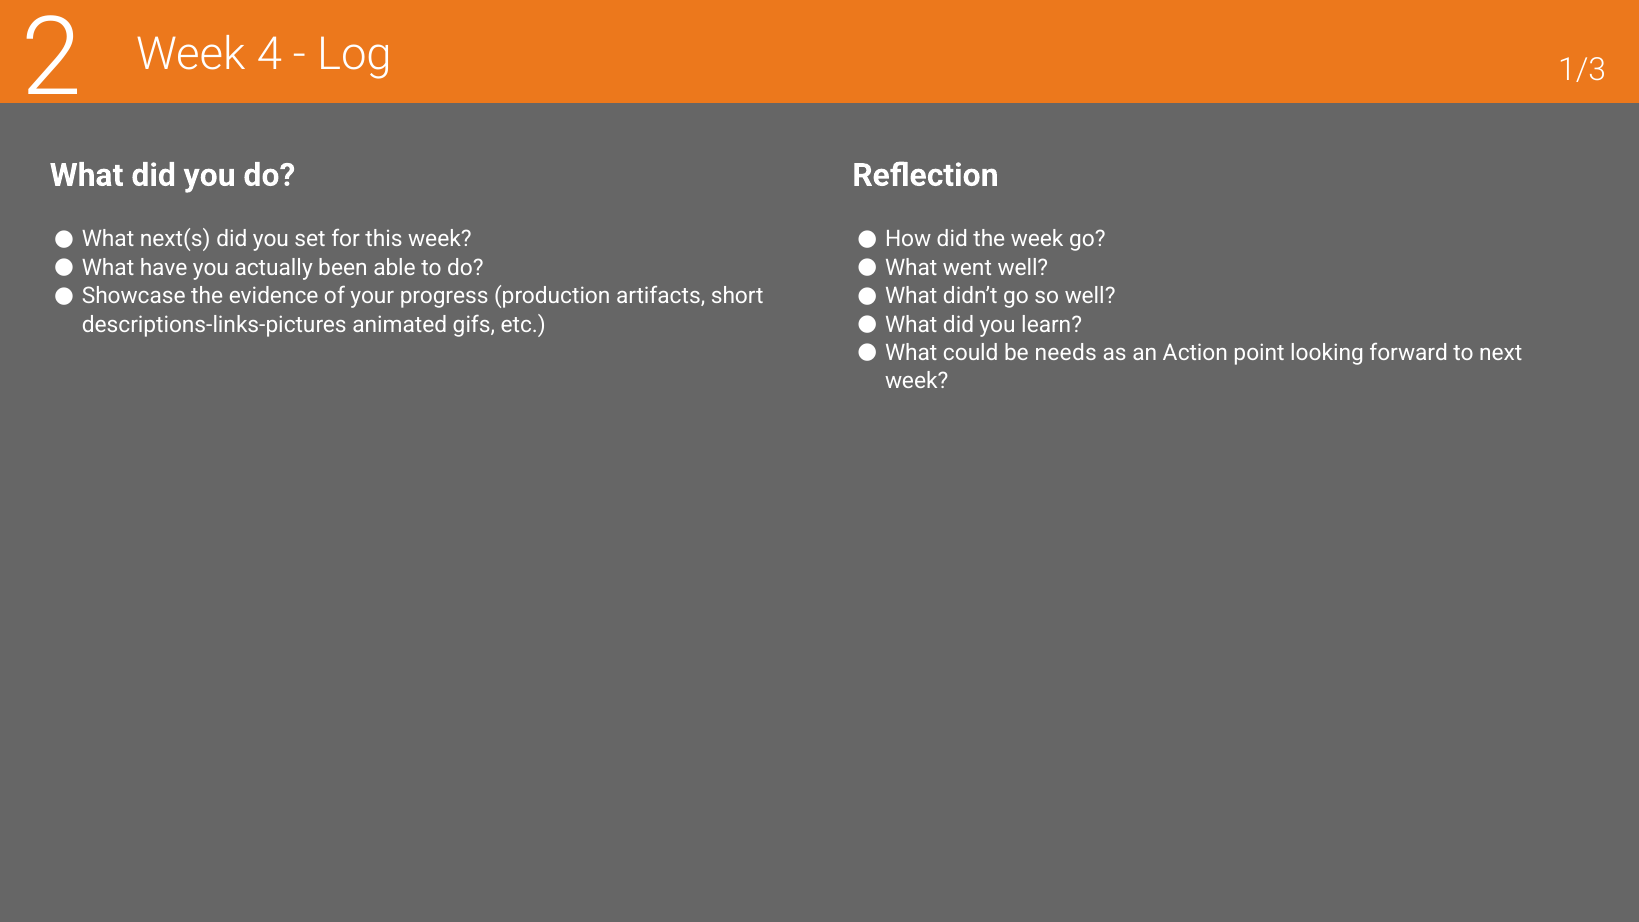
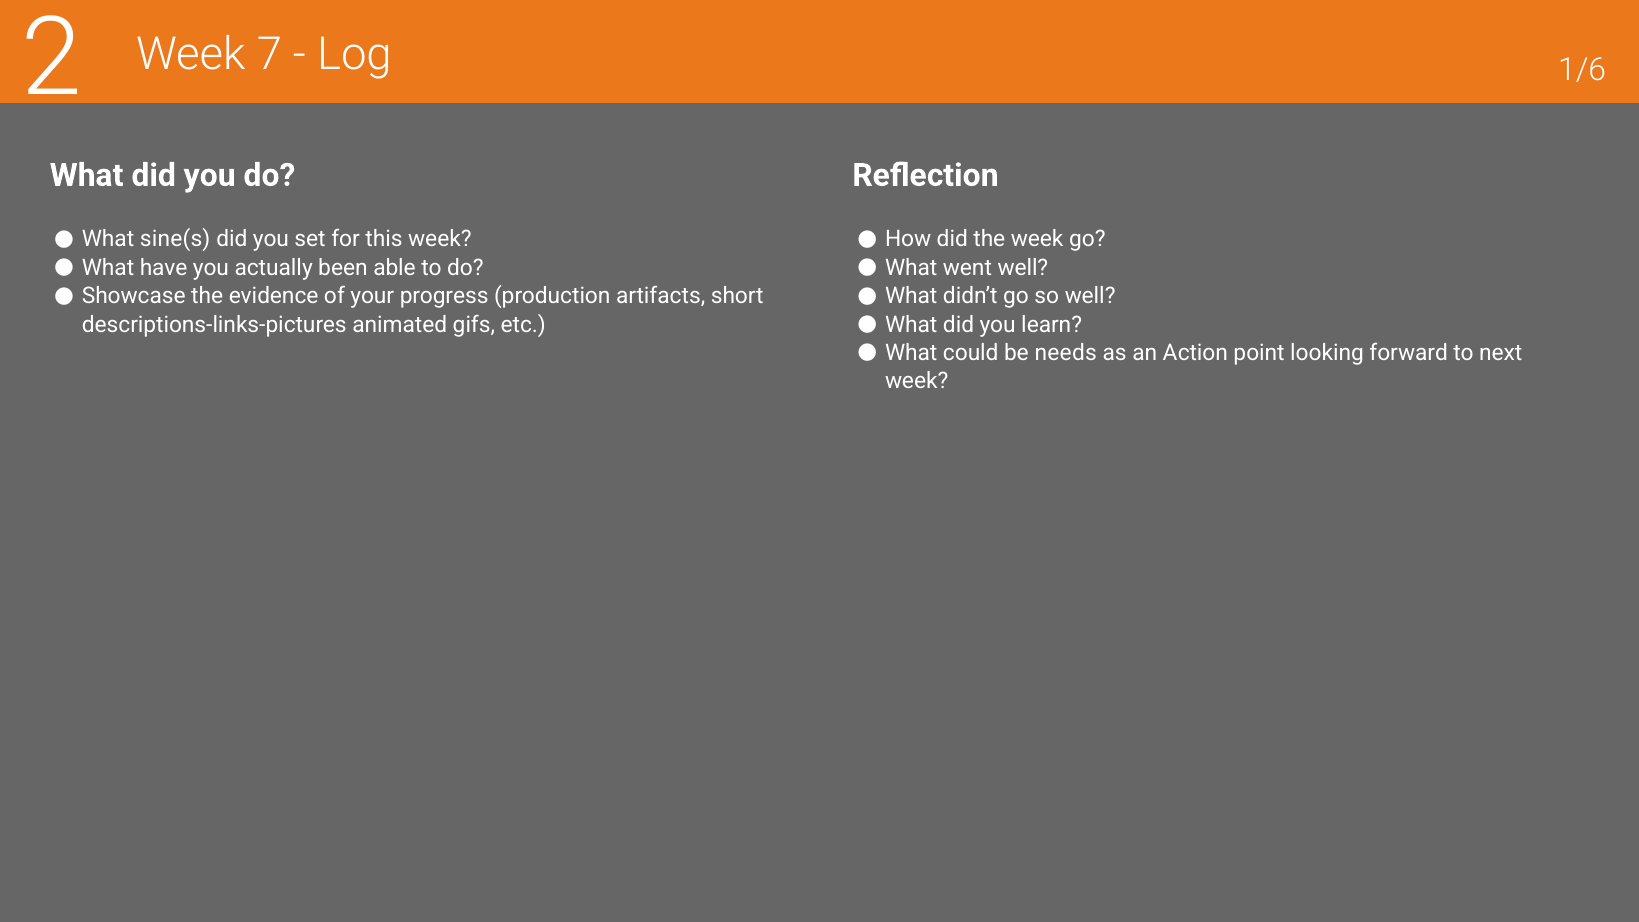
4: 4 -> 7
1/3: 1/3 -> 1/6
next(s: next(s -> sine(s
